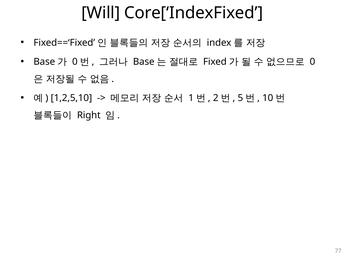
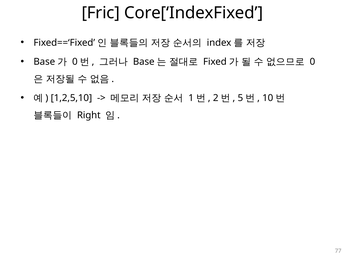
Will: Will -> Fric
